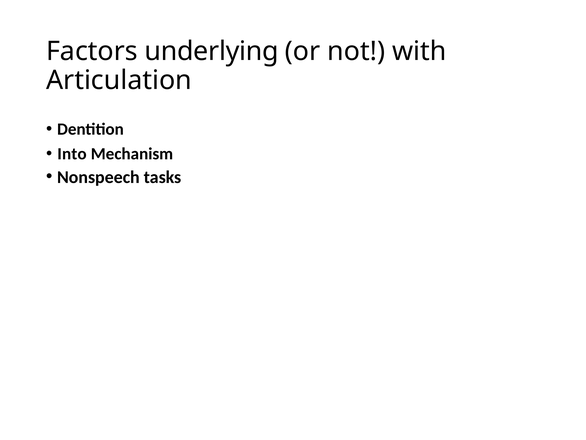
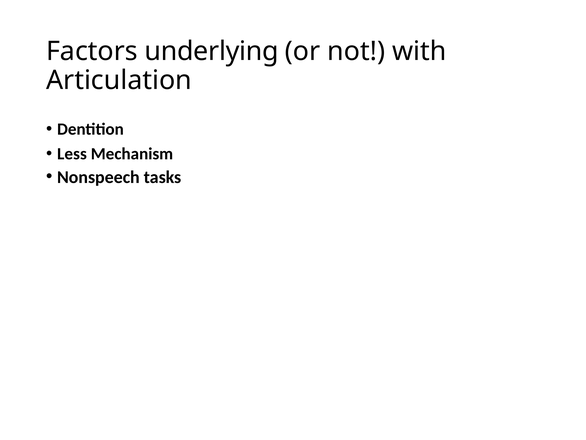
Into: Into -> Less
